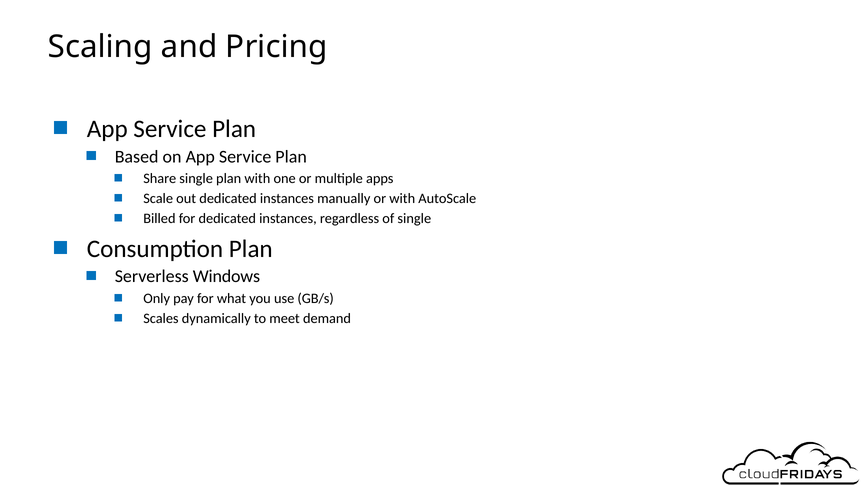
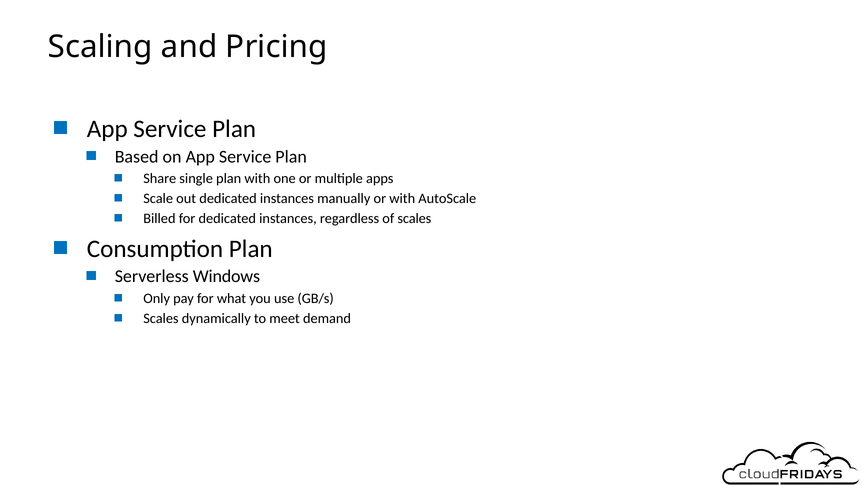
of single: single -> scales
